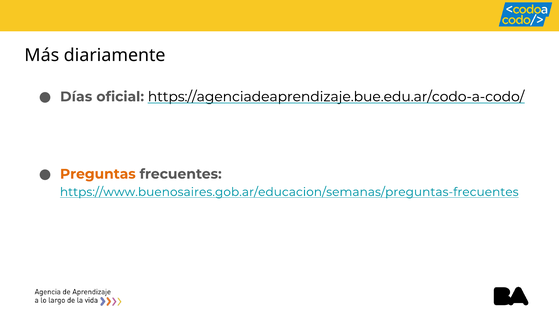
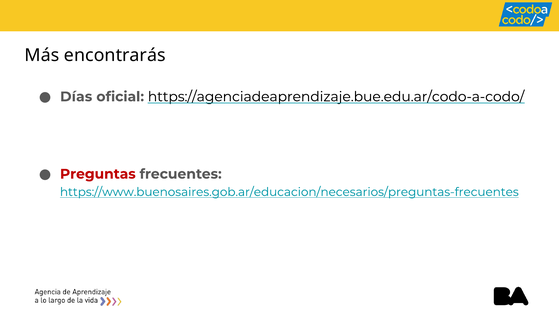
diariamente: diariamente -> encontrarás
Preguntas colour: orange -> red
https://www.buenosaires.gob.ar/educacion/semanas/preguntas-frecuentes: https://www.buenosaires.gob.ar/educacion/semanas/preguntas-frecuentes -> https://www.buenosaires.gob.ar/educacion/necesarios/preguntas-frecuentes
